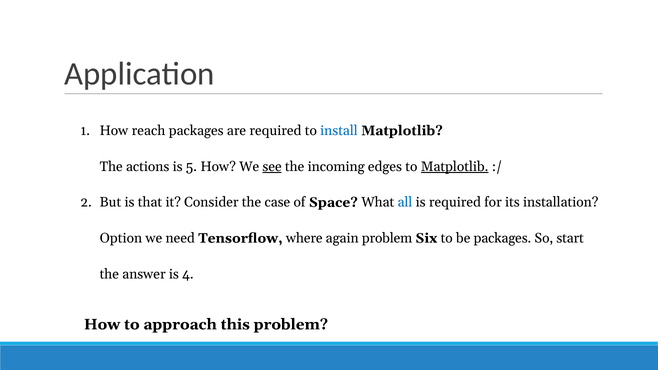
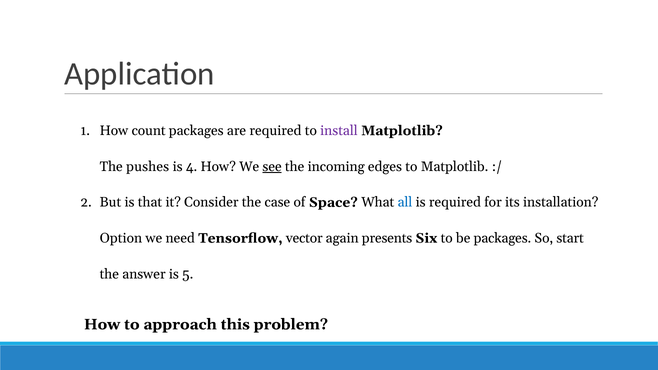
reach: reach -> count
install colour: blue -> purple
actions: actions -> pushes
5: 5 -> 4
Matplotlib at (455, 167) underline: present -> none
where: where -> vector
again problem: problem -> presents
4: 4 -> 5
